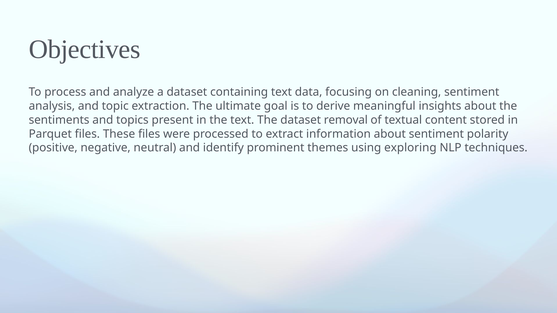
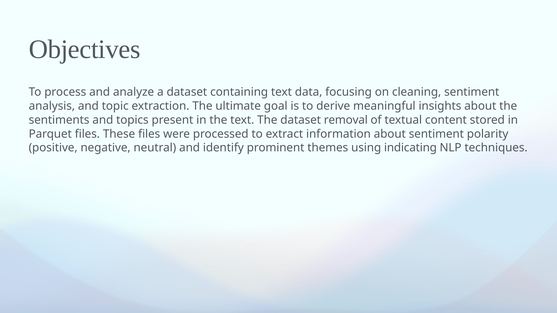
exploring: exploring -> indicating
